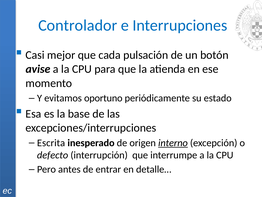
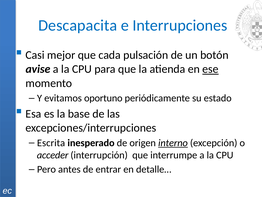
Controlador: Controlador -> Descapacita
ese underline: none -> present
defecto: defecto -> acceder
